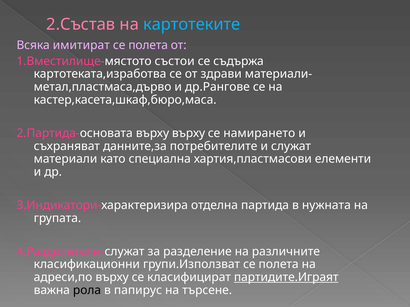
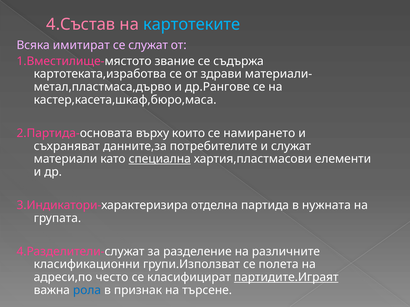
2.Състав: 2.Състав -> 4.Състав
полета at (148, 45): полета -> служат
състои: състои -> звание
върху върху: върху -> които
специална underline: none -> present
адреси,по върху: върху -> често
рола colour: black -> blue
папирус: папирус -> признак
